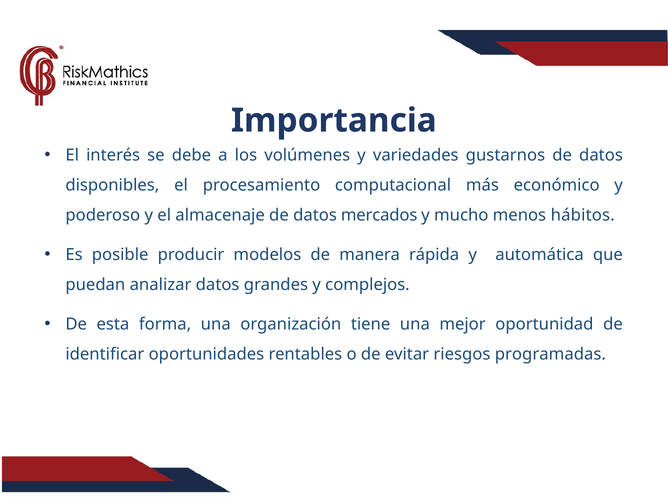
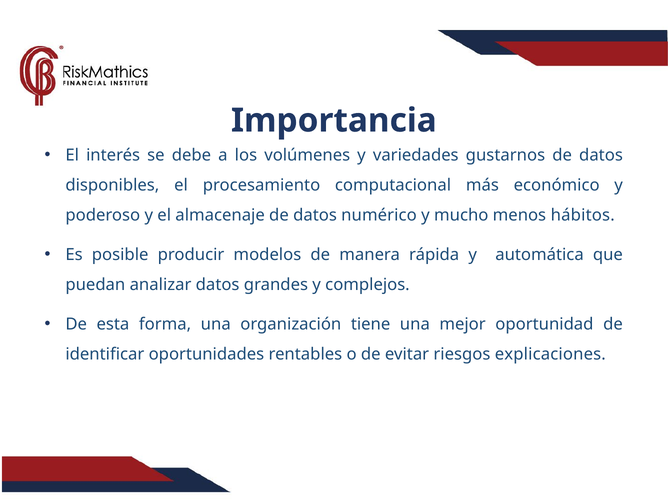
mercados: mercados -> numérico
programadas: programadas -> explicaciones
